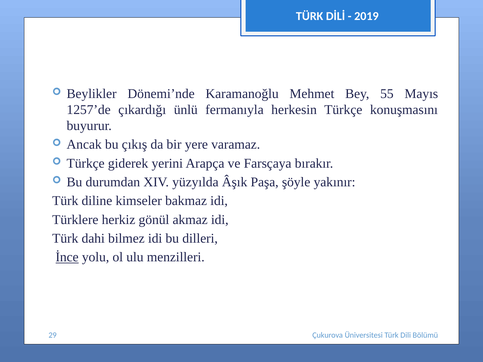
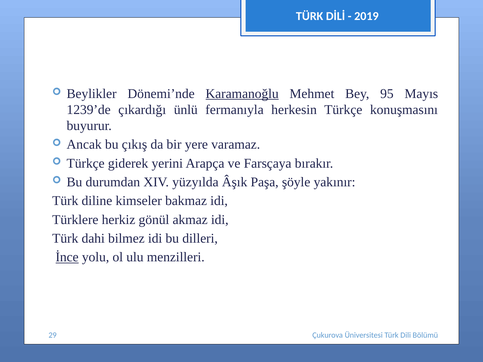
Karamanoğlu underline: none -> present
55: 55 -> 95
1257’de: 1257’de -> 1239’de
